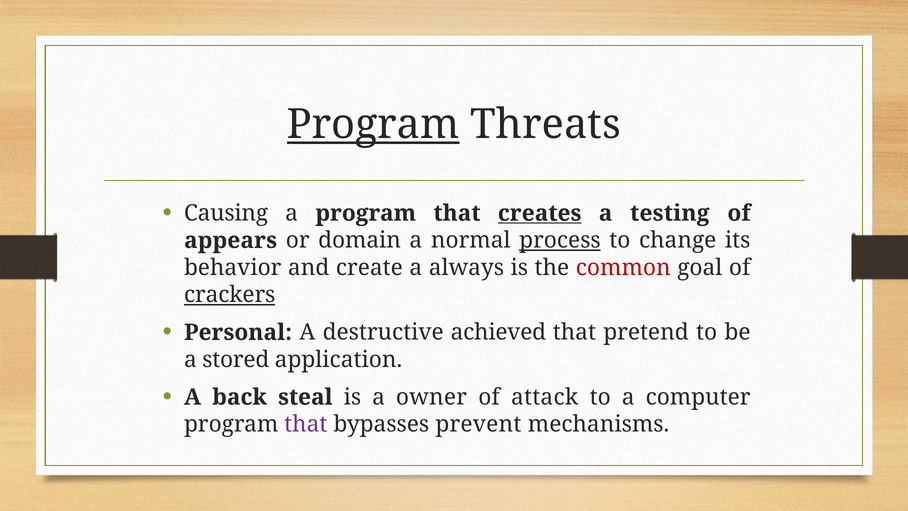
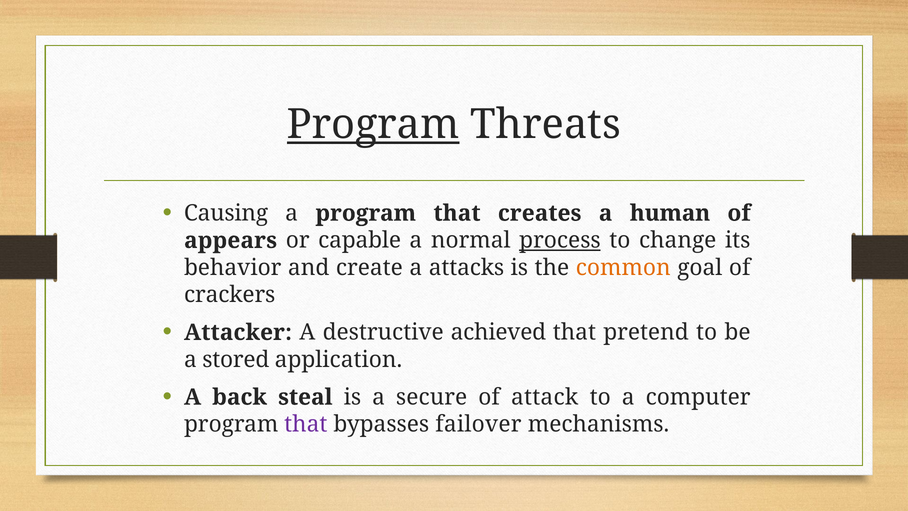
creates underline: present -> none
testing: testing -> human
domain: domain -> capable
always: always -> attacks
common colour: red -> orange
crackers underline: present -> none
Personal: Personal -> Attacker
owner: owner -> secure
prevent: prevent -> failover
